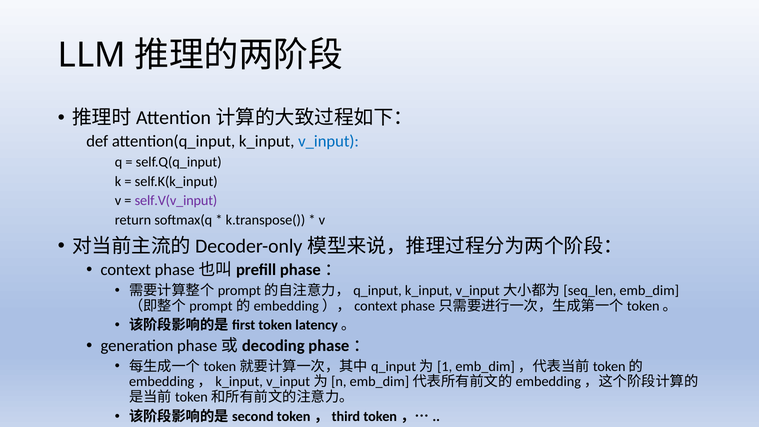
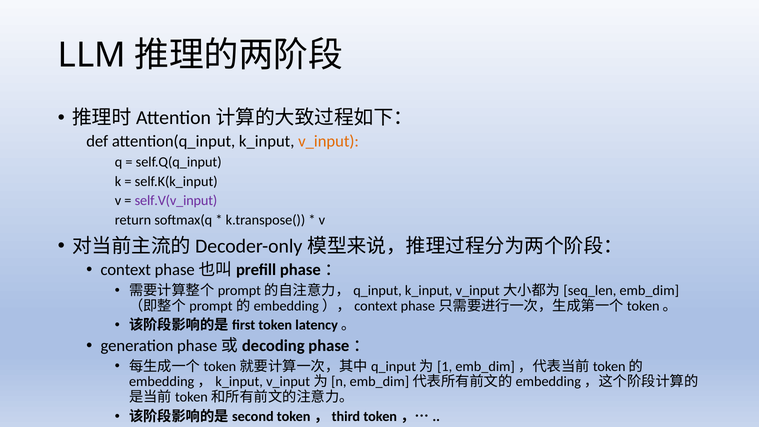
v_input colour: blue -> orange
